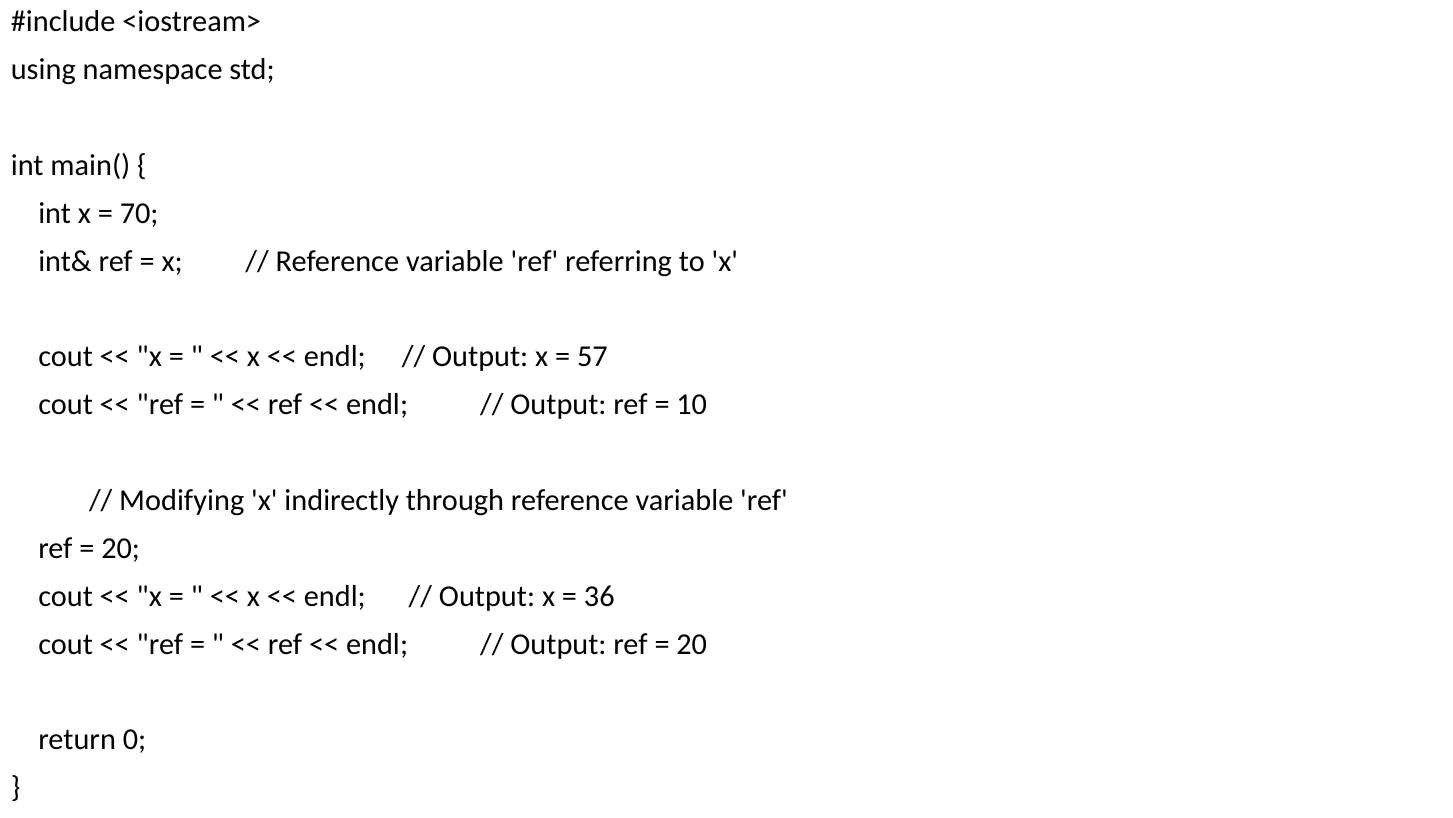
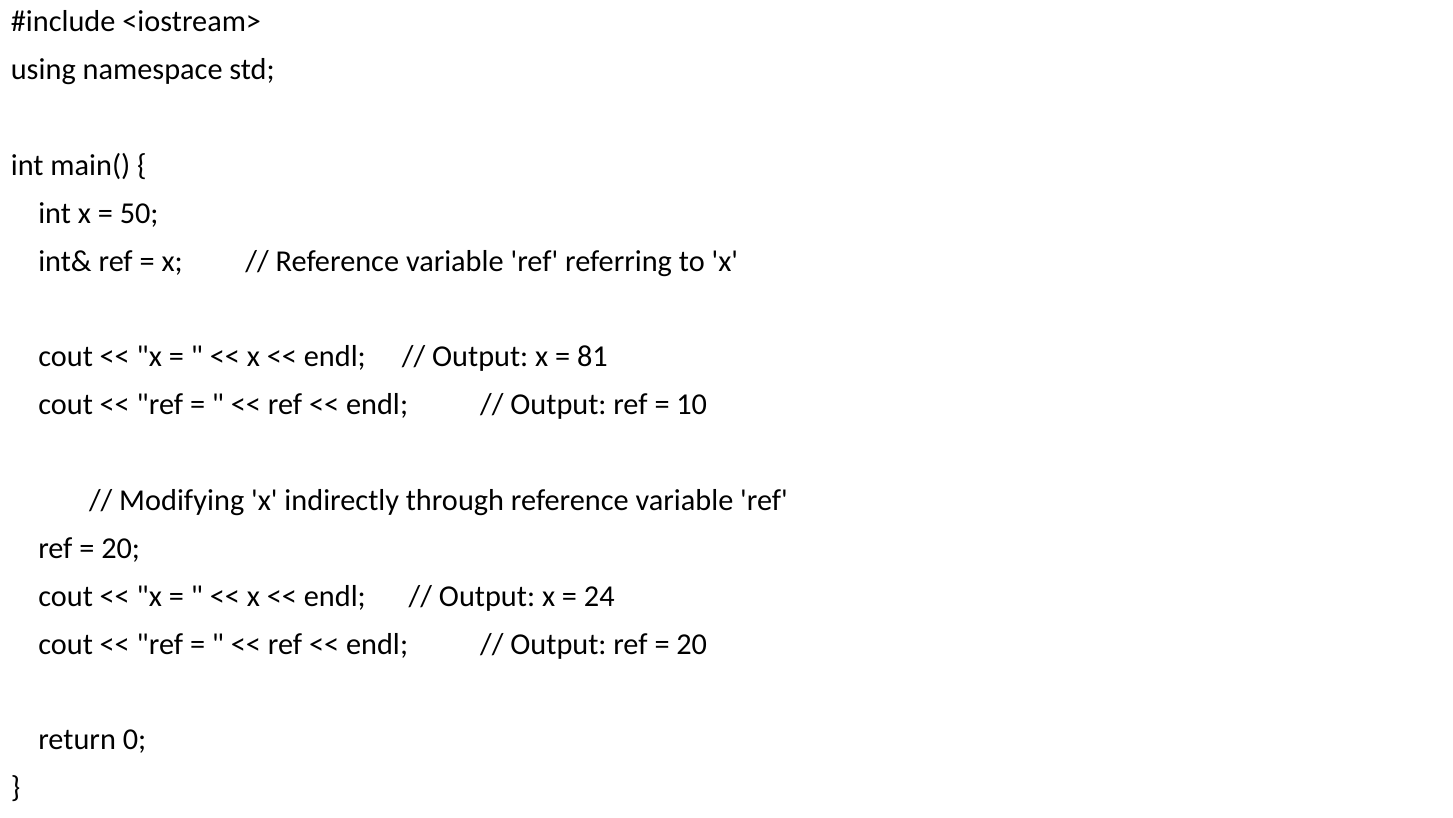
70: 70 -> 50
57: 57 -> 81
36: 36 -> 24
